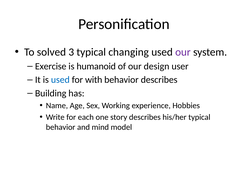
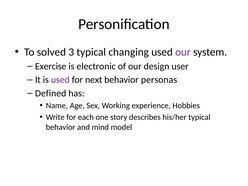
humanoid: humanoid -> electronic
used at (60, 80) colour: blue -> purple
with: with -> next
behavior describes: describes -> personas
Building: Building -> Defined
